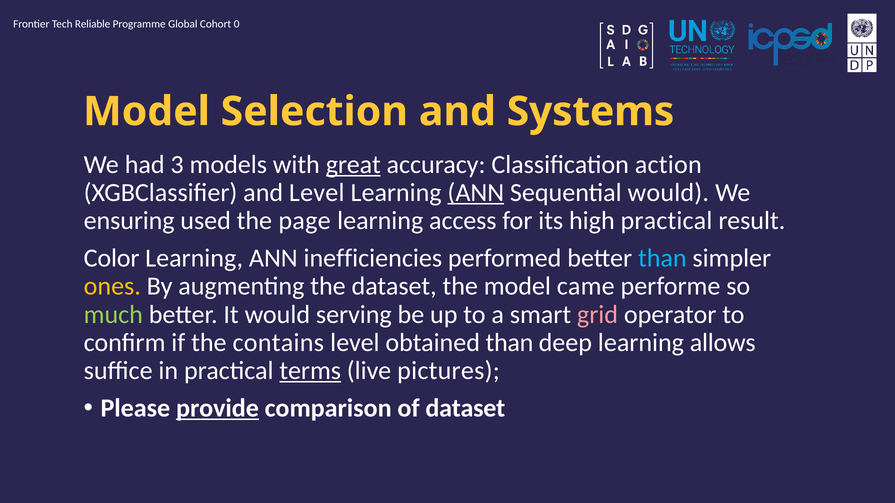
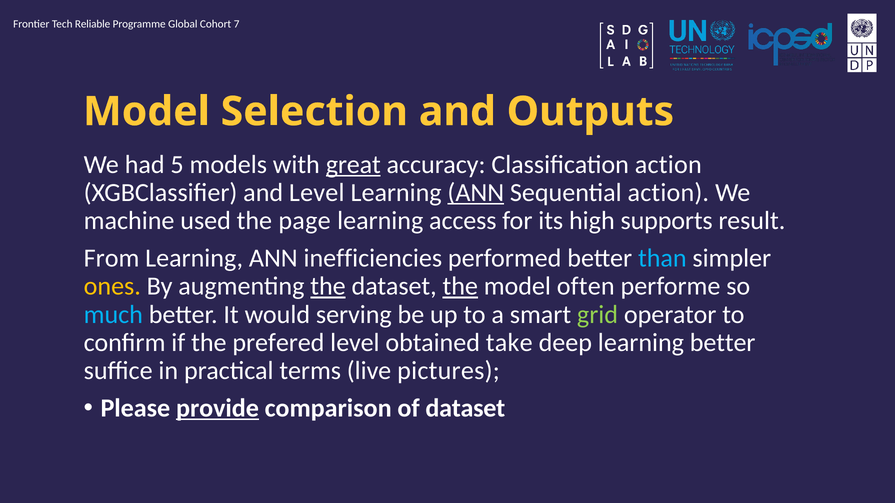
0: 0 -> 7
Systems: Systems -> Outputs
3: 3 -> 5
Sequential would: would -> action
ensuring: ensuring -> machine
high practical: practical -> supports
Color: Color -> From
the at (328, 287) underline: none -> present
the at (460, 287) underline: none -> present
came: came -> often
much colour: light green -> light blue
grid colour: pink -> light green
contains: contains -> prefered
obtained than: than -> take
learning allows: allows -> better
terms underline: present -> none
